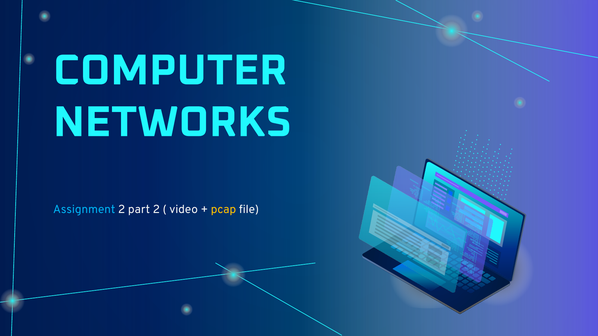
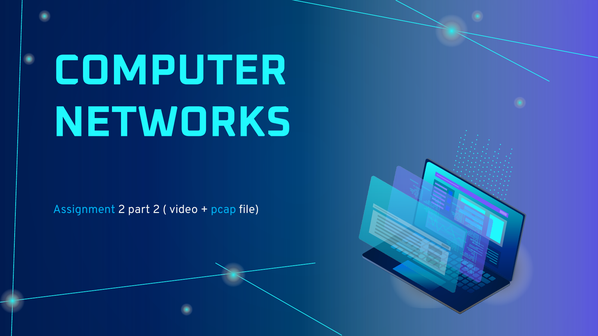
pcap colour: yellow -> light blue
